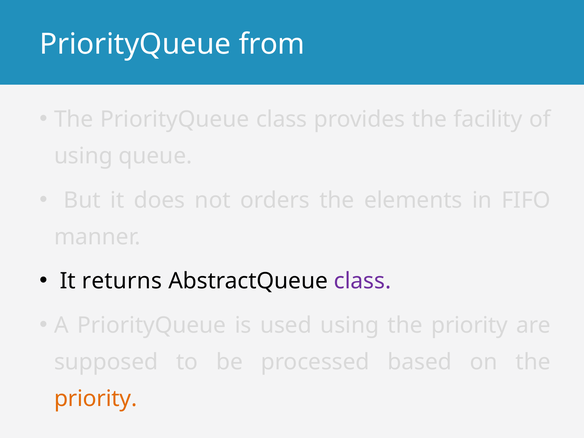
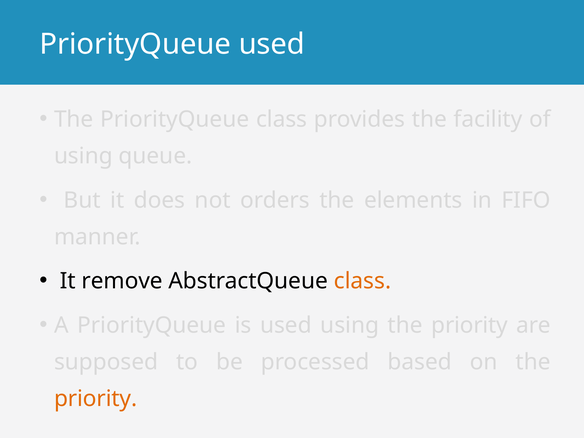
PriorityQueue from: from -> used
returns: returns -> remove
class at (362, 281) colour: purple -> orange
